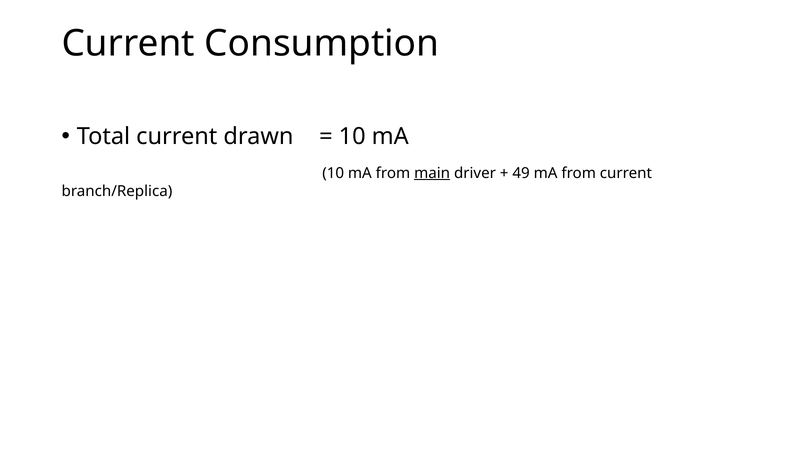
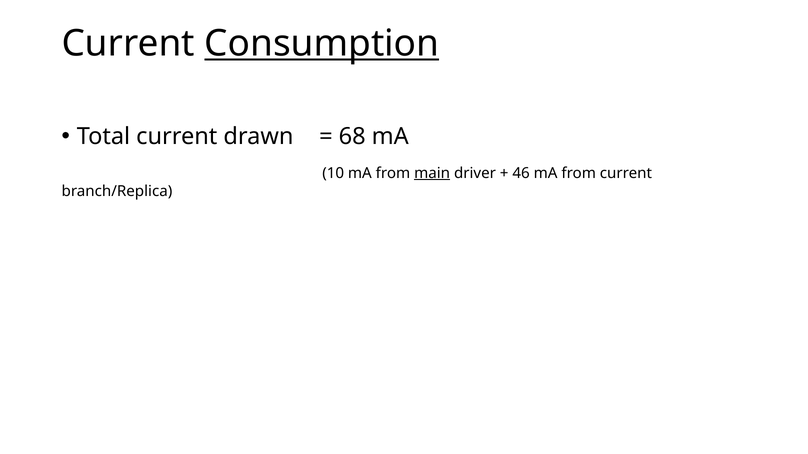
Consumption underline: none -> present
10 at (352, 137): 10 -> 68
49: 49 -> 46
